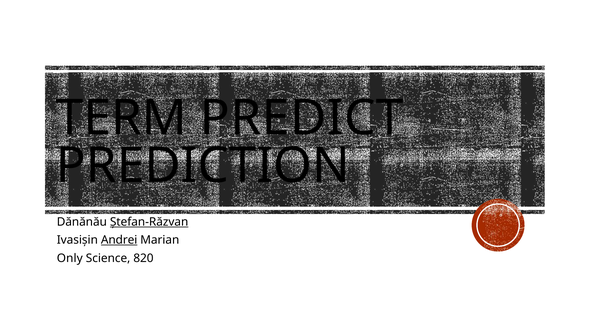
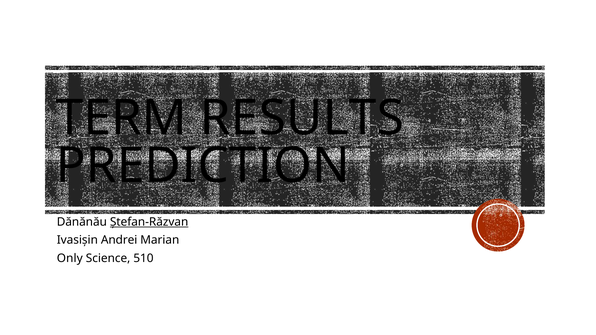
PREDICT: PREDICT -> RESULTS
Andrei underline: present -> none
820: 820 -> 510
